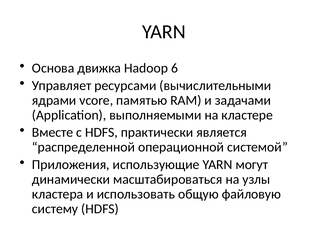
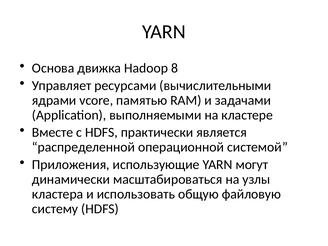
6: 6 -> 8
